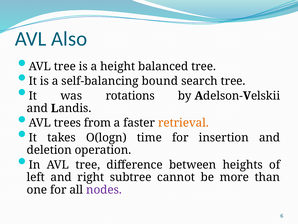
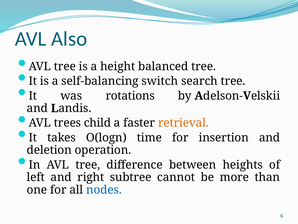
bound: bound -> switch
from: from -> child
nodes colour: purple -> blue
